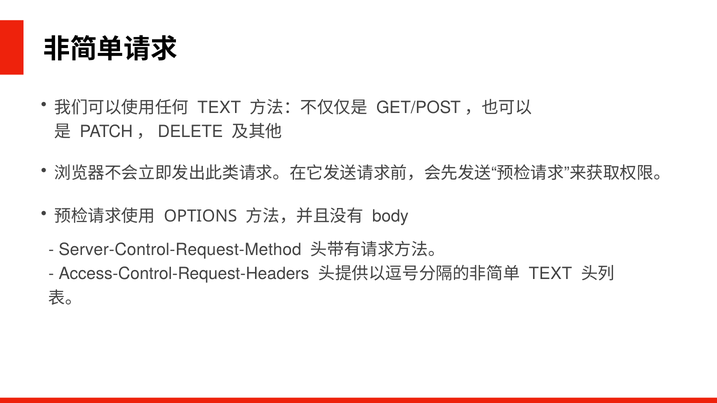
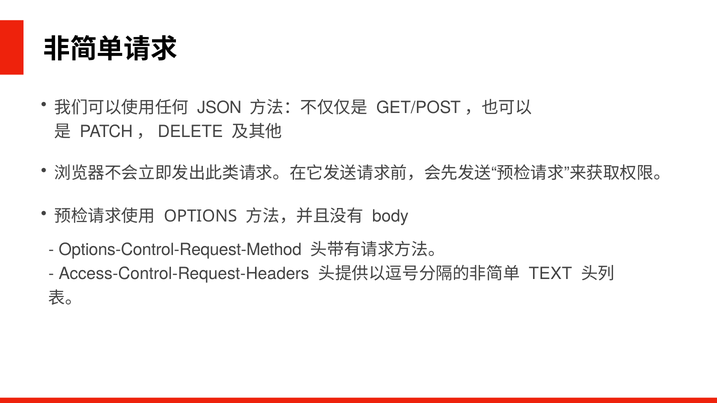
TEXT at (219, 108): TEXT -> JSON
Server-Control-Request-Method: Server-Control-Request-Method -> Options-Control-Request-Method
